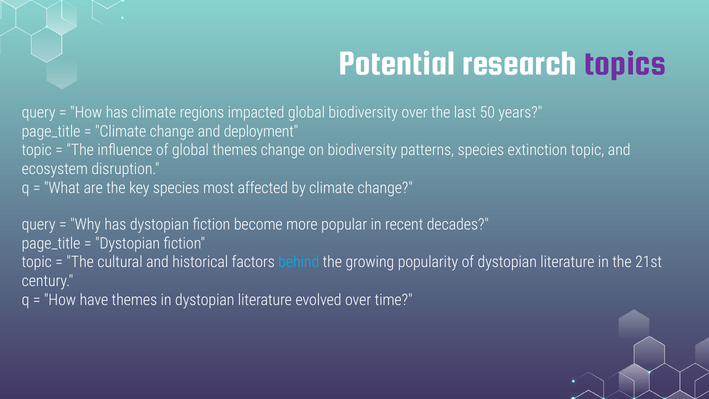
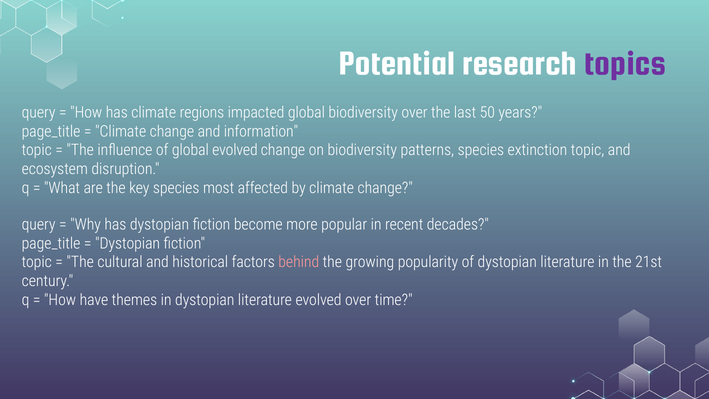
deployment: deployment -> information
global themes: themes -> evolved
behind colour: light blue -> pink
